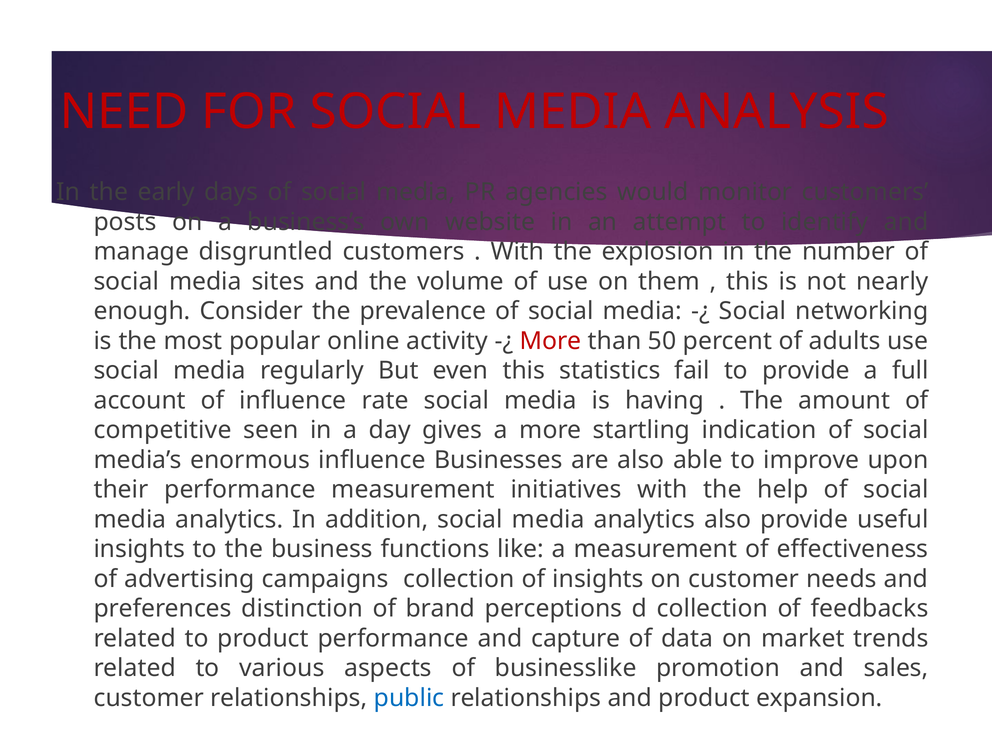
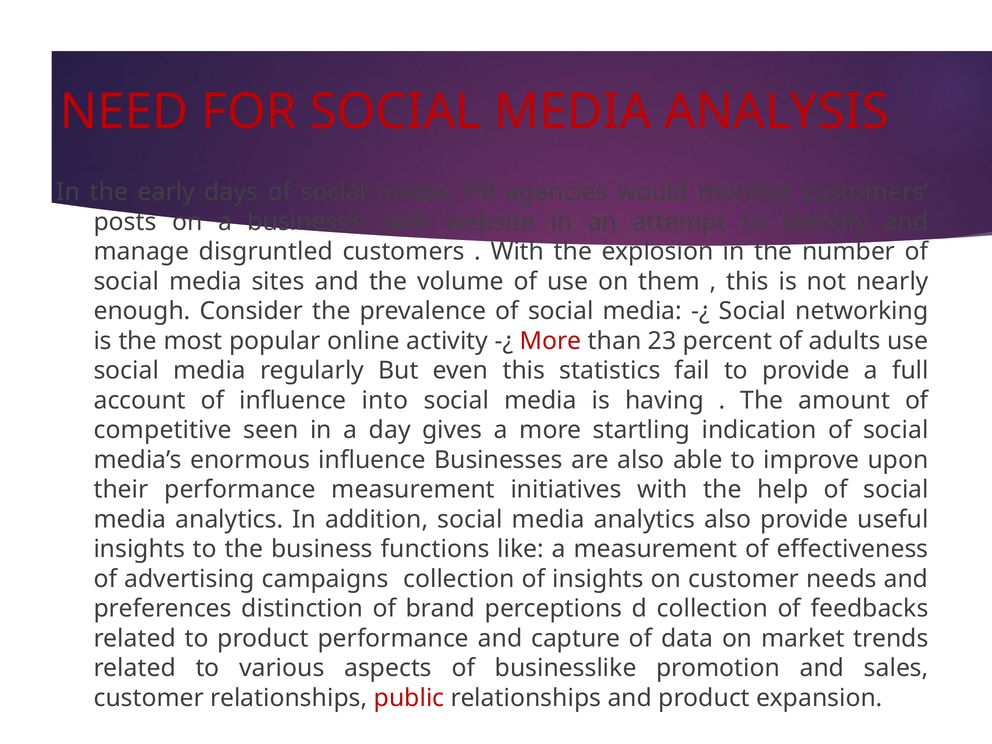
50: 50 -> 23
rate: rate -> into
public colour: blue -> red
